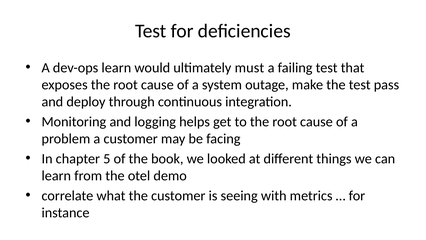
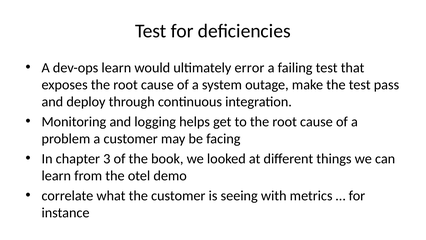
must: must -> error
5: 5 -> 3
